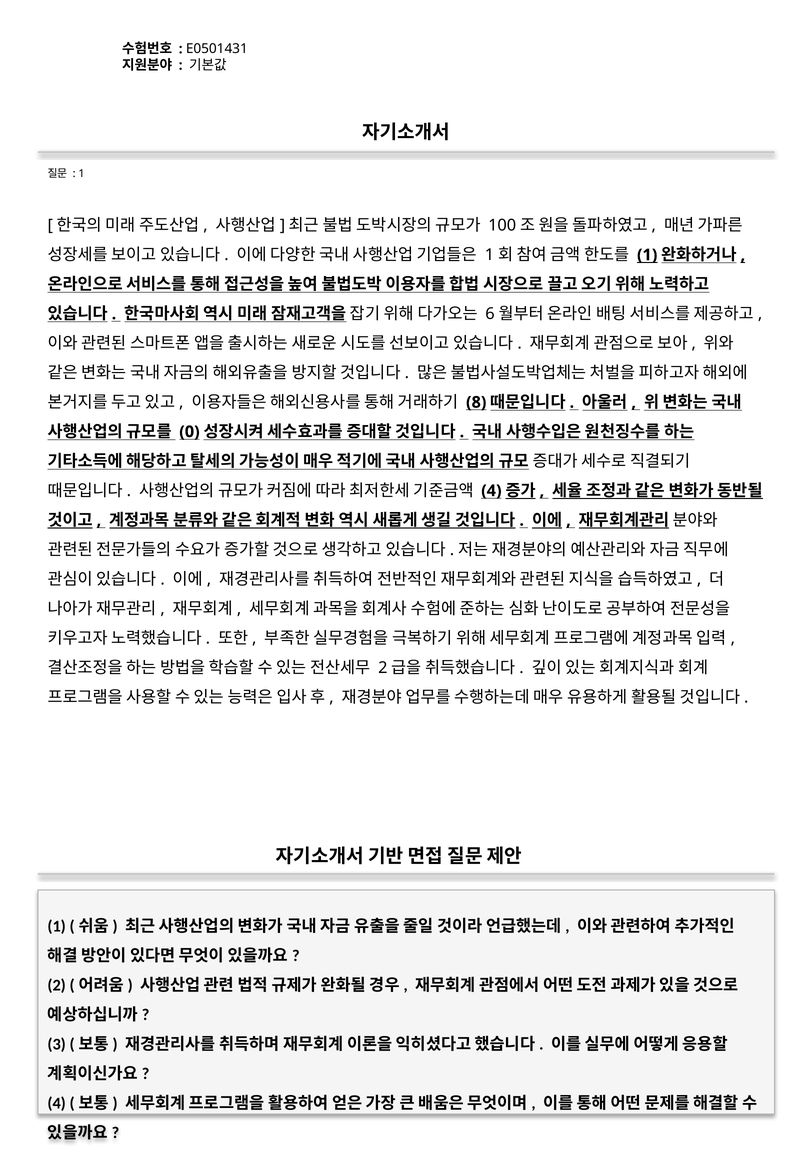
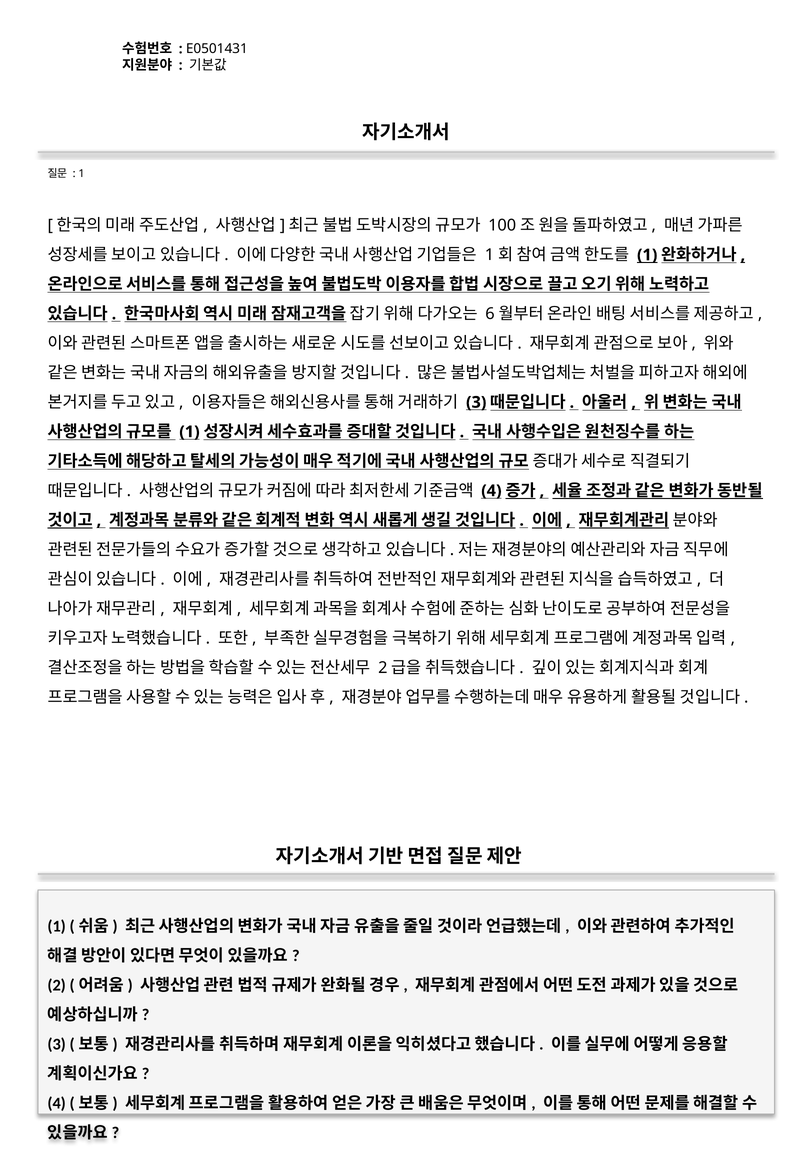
8 at (476, 402): 8 -> 3
0 at (189, 432): 0 -> 1
